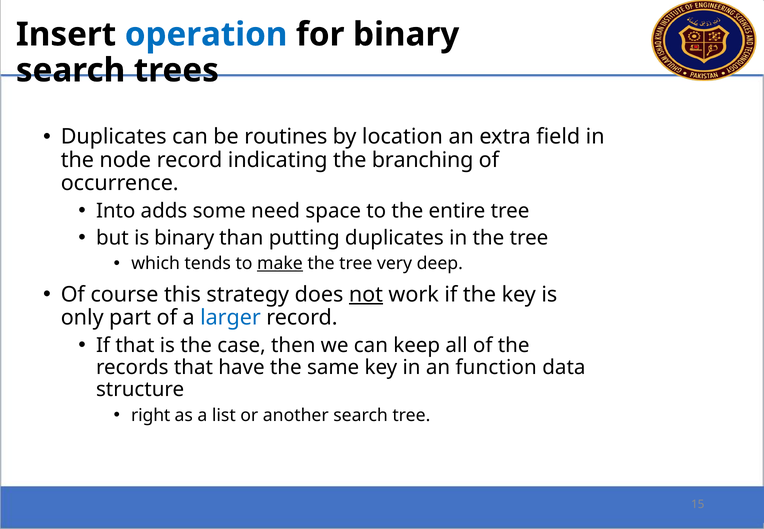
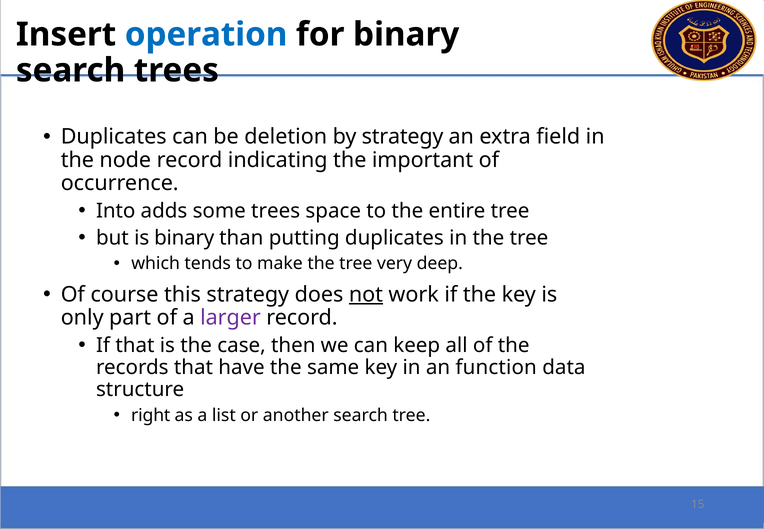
routines: routines -> deletion
by location: location -> strategy
branching: branching -> important
some need: need -> trees
make underline: present -> none
larger colour: blue -> purple
